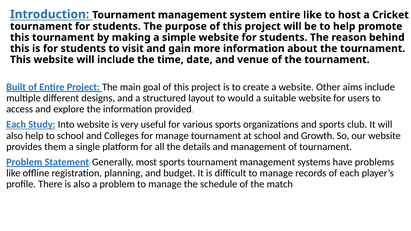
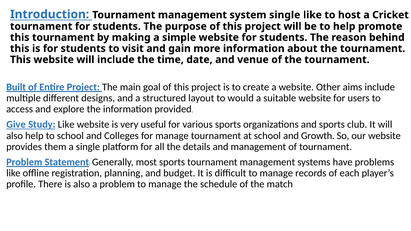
system entire: entire -> single
Each at (16, 125): Each -> Give
Study Into: Into -> Like
